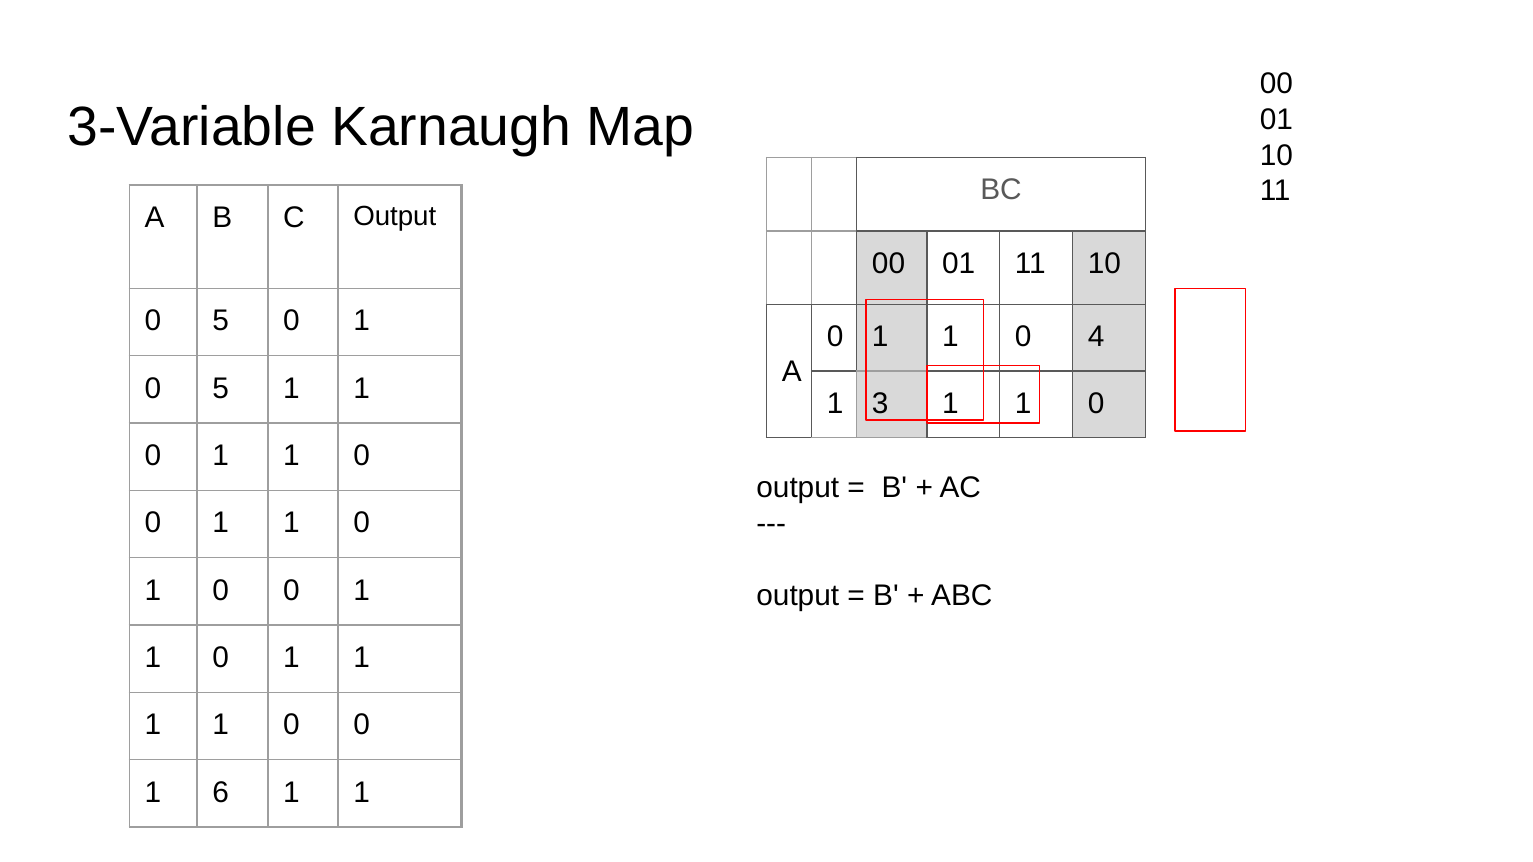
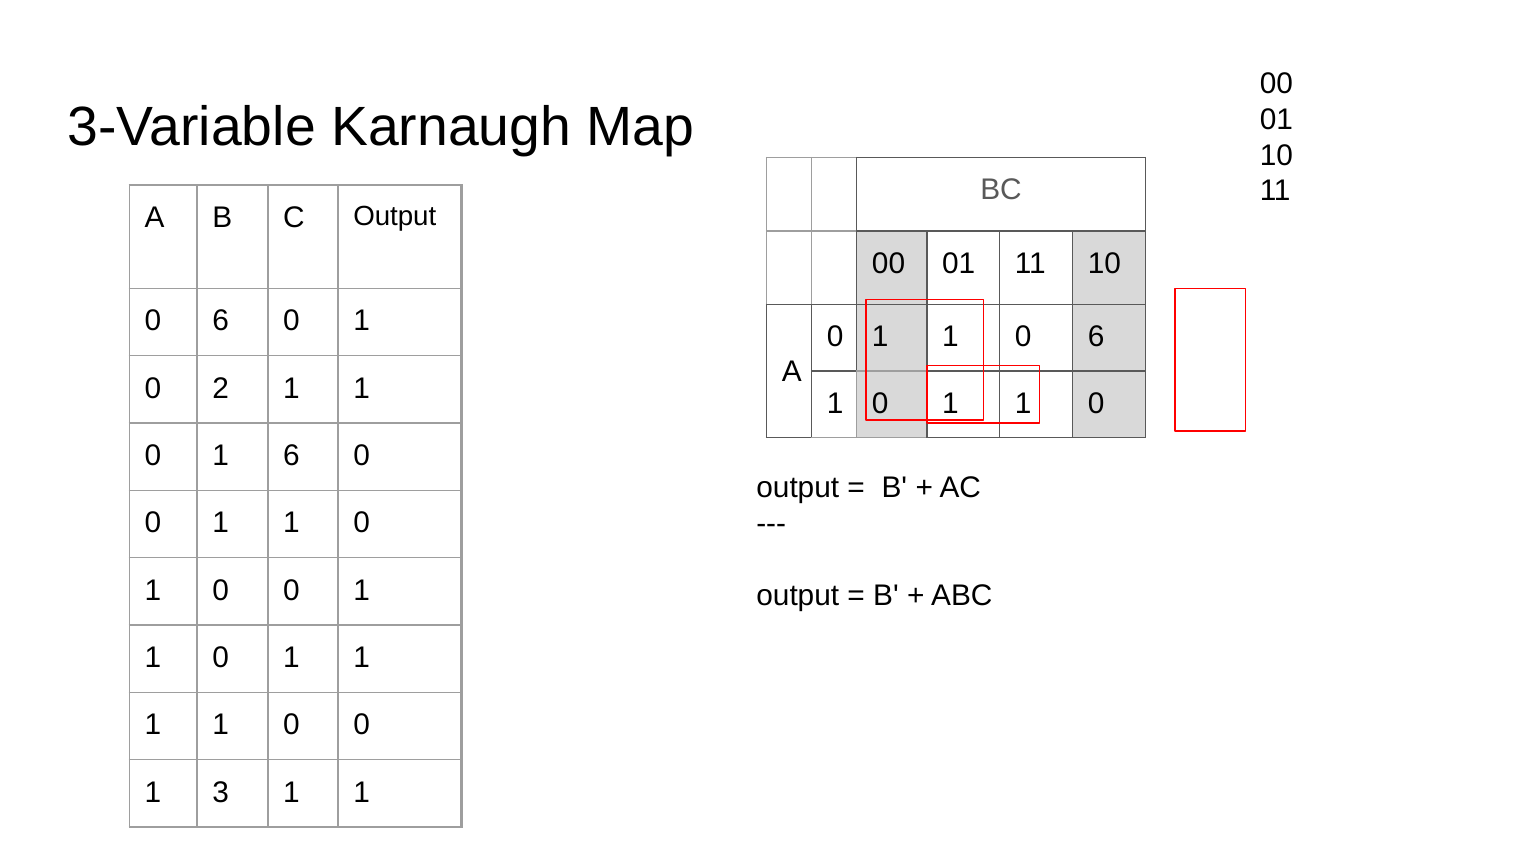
5 at (221, 321): 5 -> 6
1 0 4: 4 -> 6
5 at (221, 388): 5 -> 2
3 at (880, 404): 3 -> 0
1 at (292, 456): 1 -> 6
6: 6 -> 3
